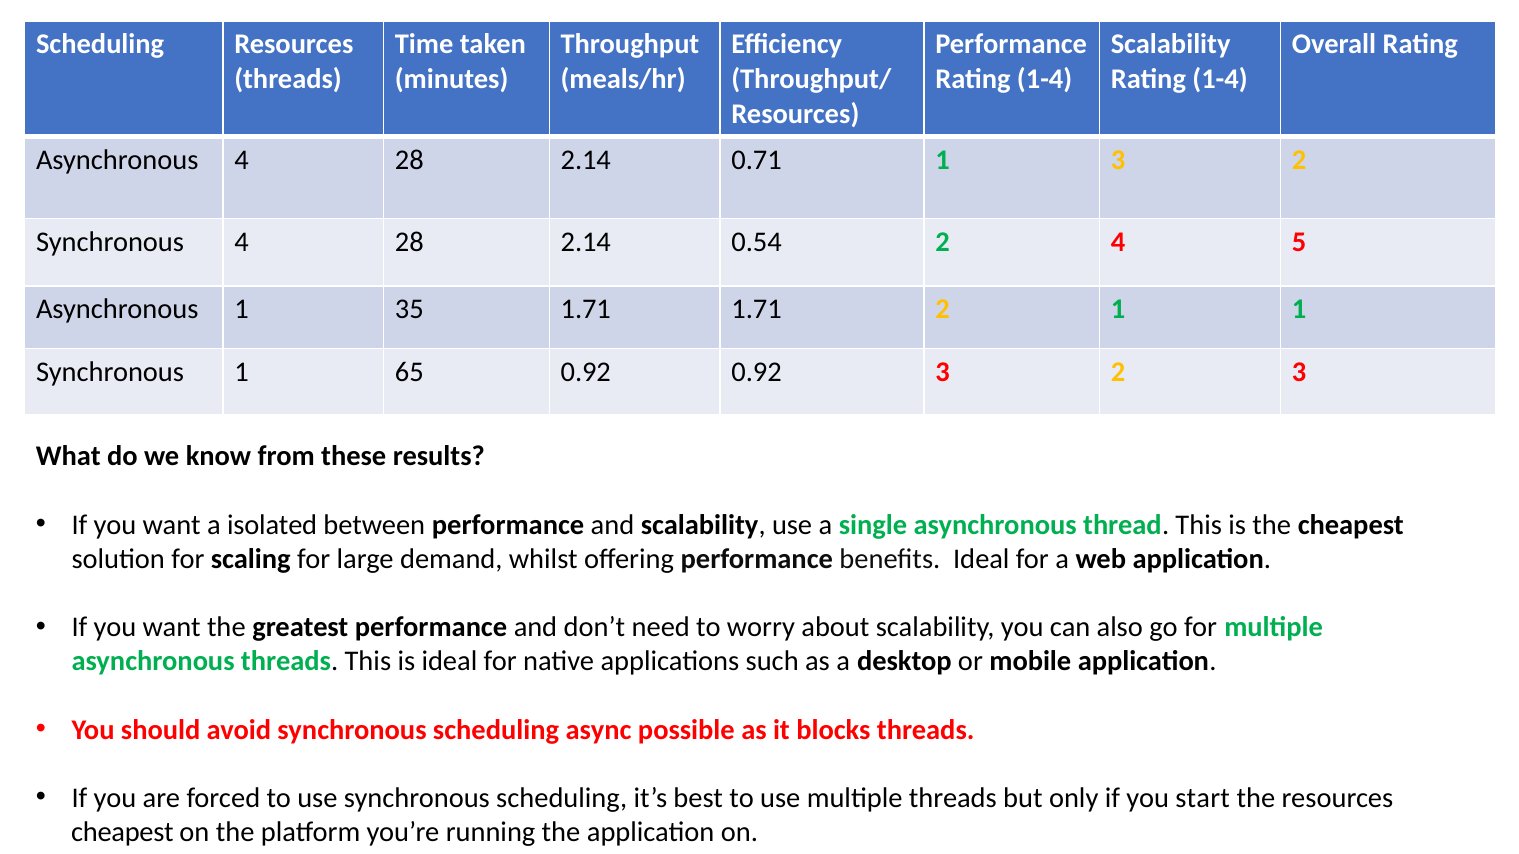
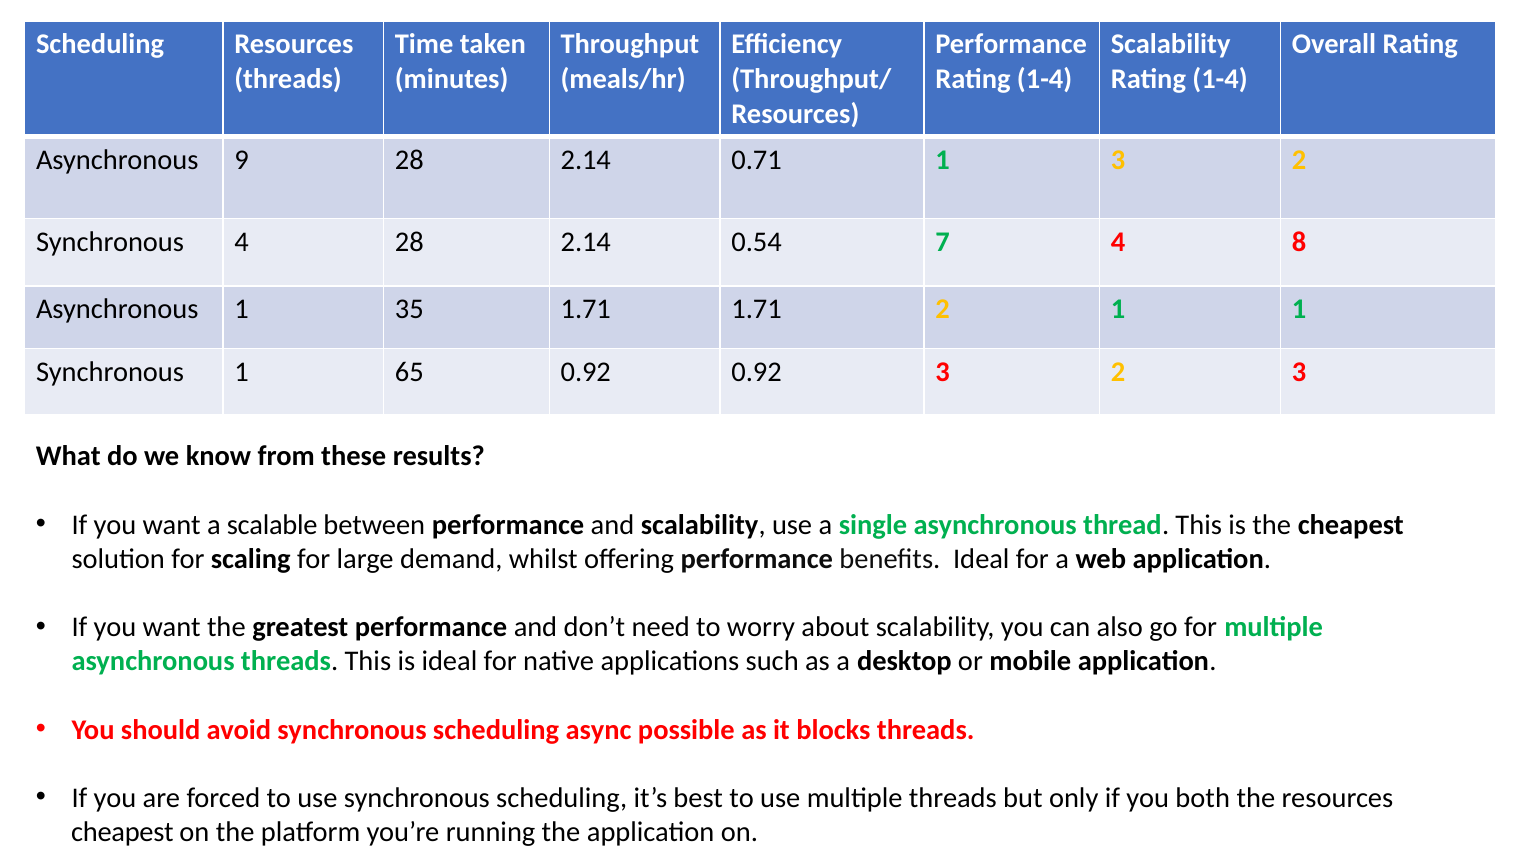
Asynchronous 4: 4 -> 9
0.54 2: 2 -> 7
5: 5 -> 8
isolated: isolated -> scalable
start: start -> both
